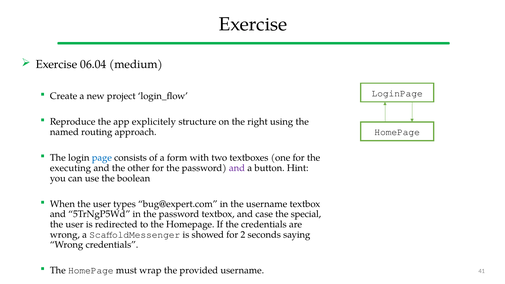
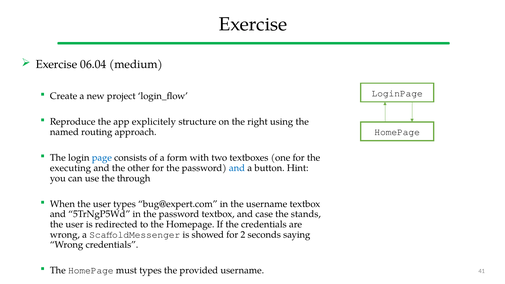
and at (237, 168) colour: purple -> blue
boolean: boolean -> through
special: special -> stands
must wrap: wrap -> types
